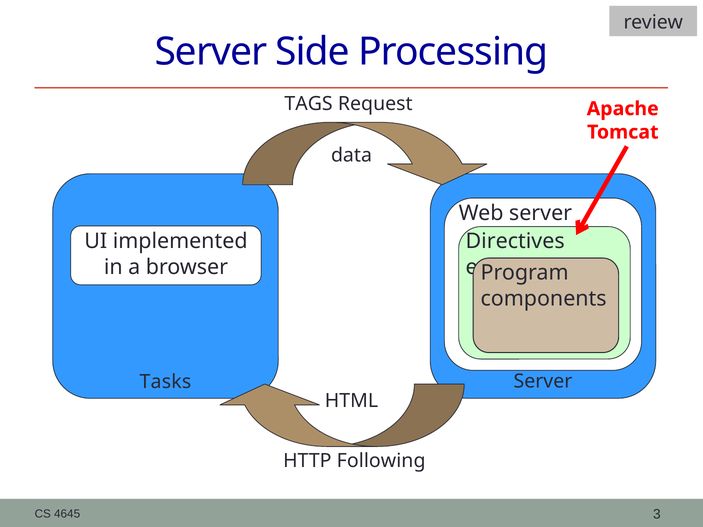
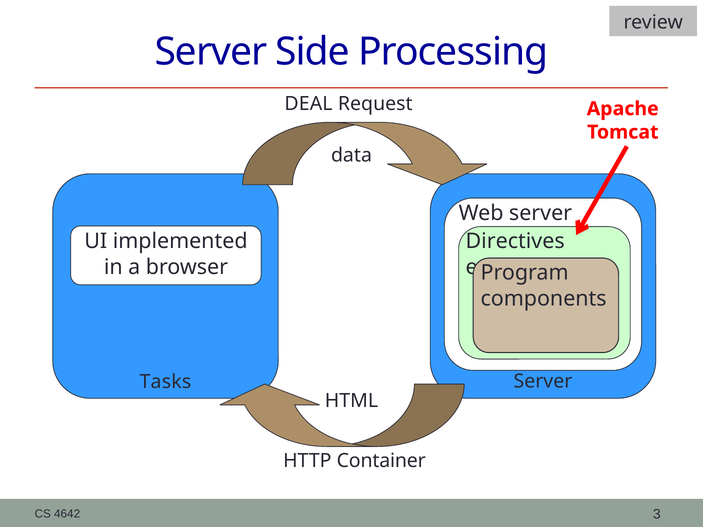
TAGS: TAGS -> DEAL
Following: Following -> Container
4645: 4645 -> 4642
